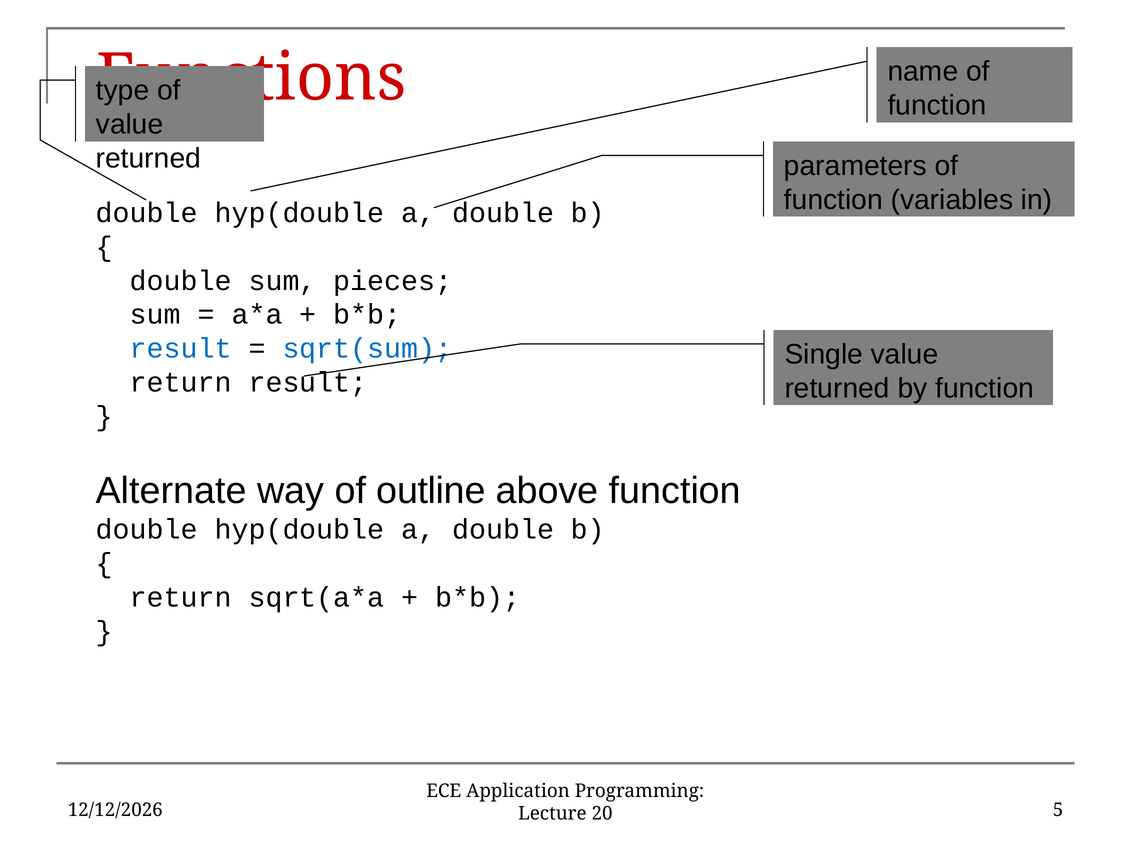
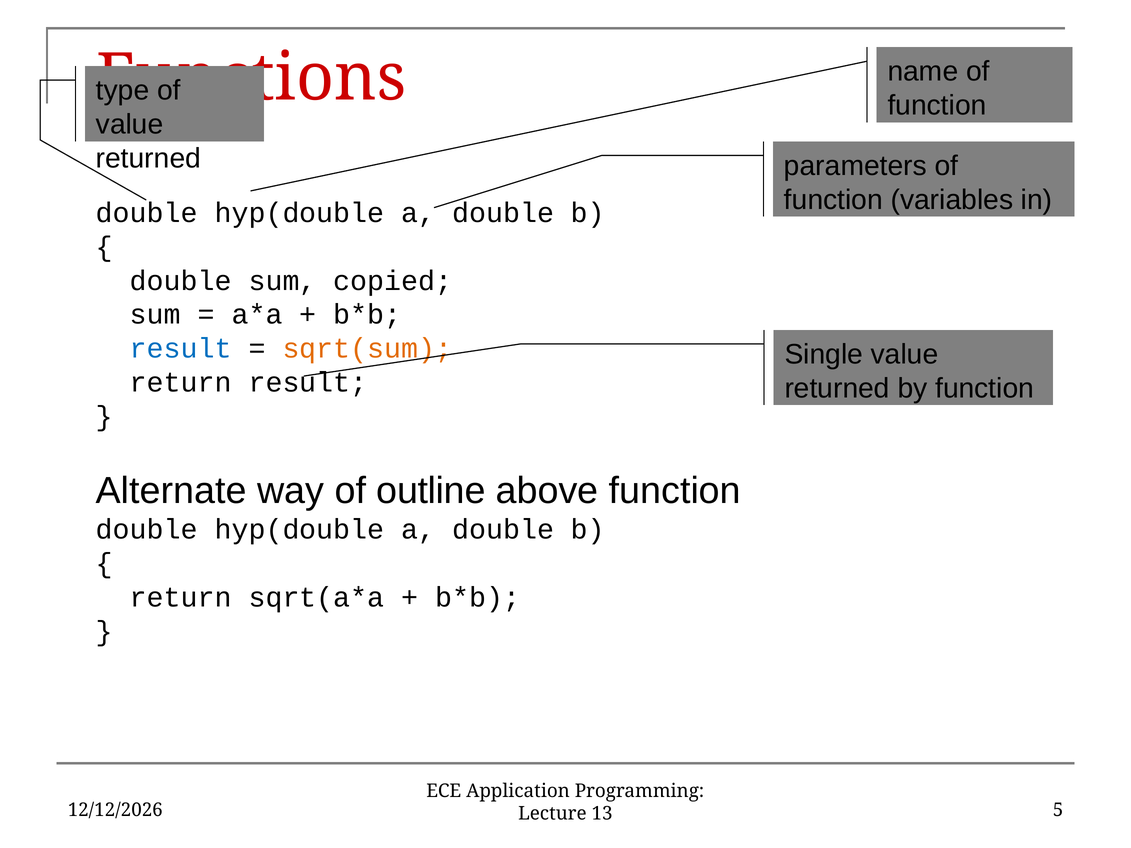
pieces: pieces -> copied
sqrt(sum colour: blue -> orange
20: 20 -> 13
